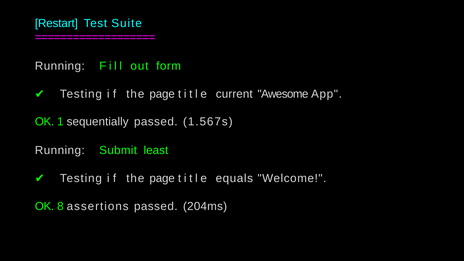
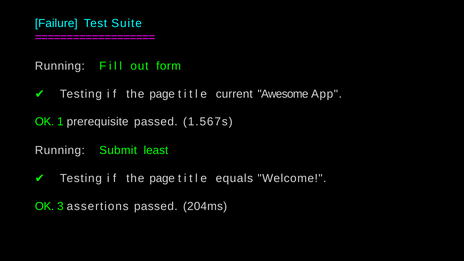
Restart: Restart -> Failure
sequentially: sequentially -> prerequisite
8: 8 -> 3
